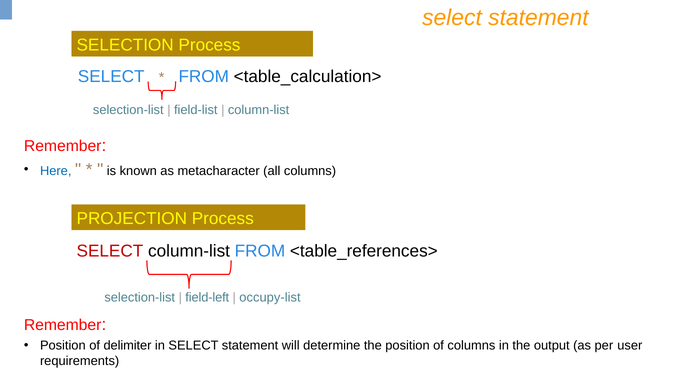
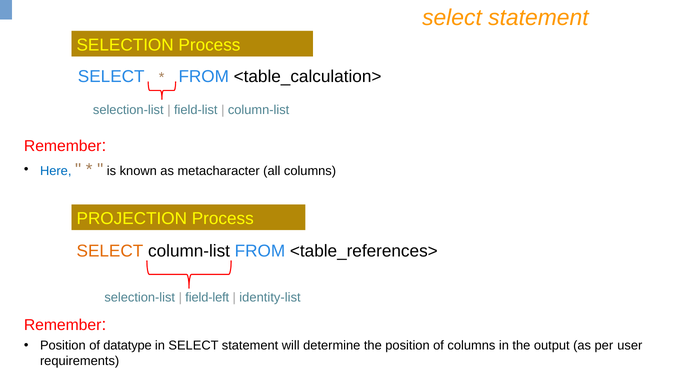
SELECT at (110, 251) colour: red -> orange
occupy-list: occupy-list -> identity-list
delimiter: delimiter -> datatype
